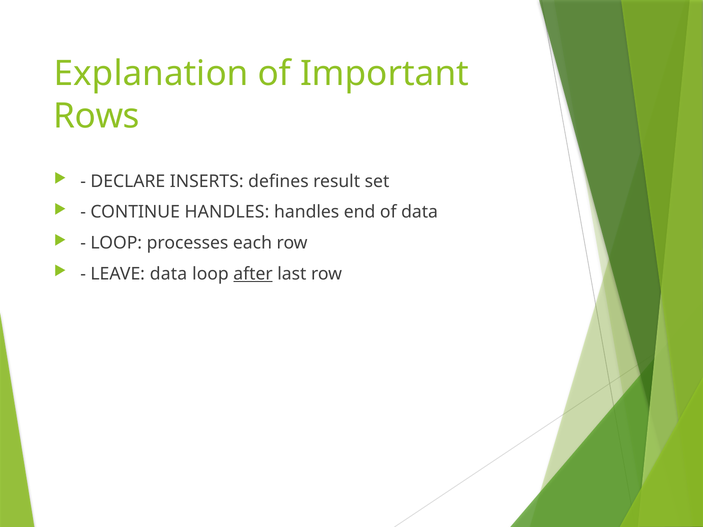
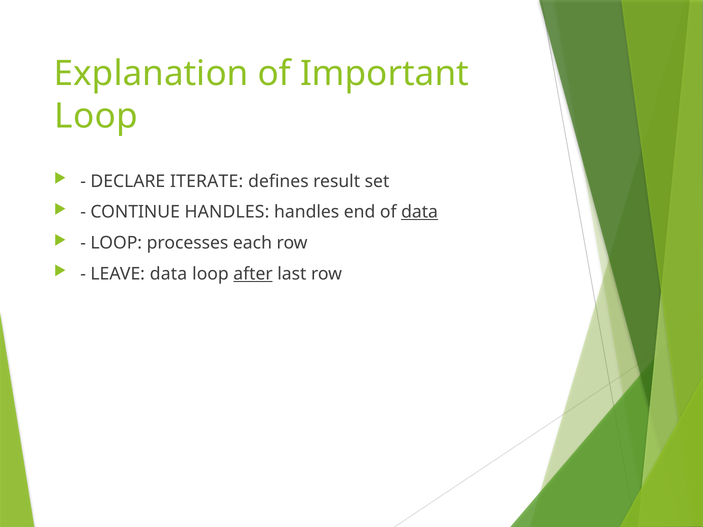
Rows at (97, 116): Rows -> Loop
INSERTS: INSERTS -> ITERATE
data at (420, 212) underline: none -> present
